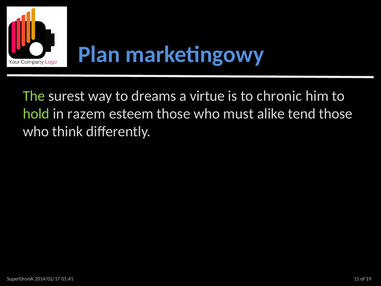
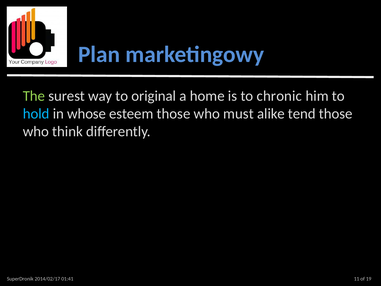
dreams: dreams -> original
virtue: virtue -> home
hold colour: light green -> light blue
razem: razem -> whose
